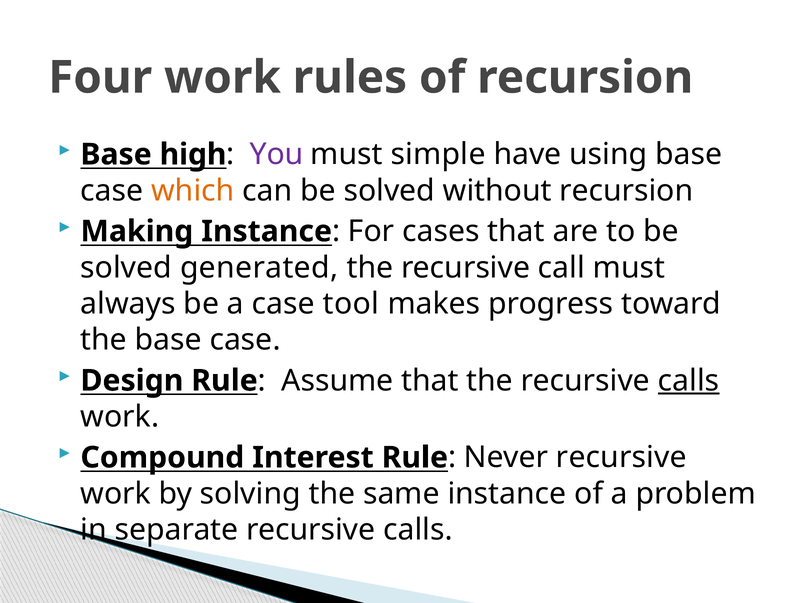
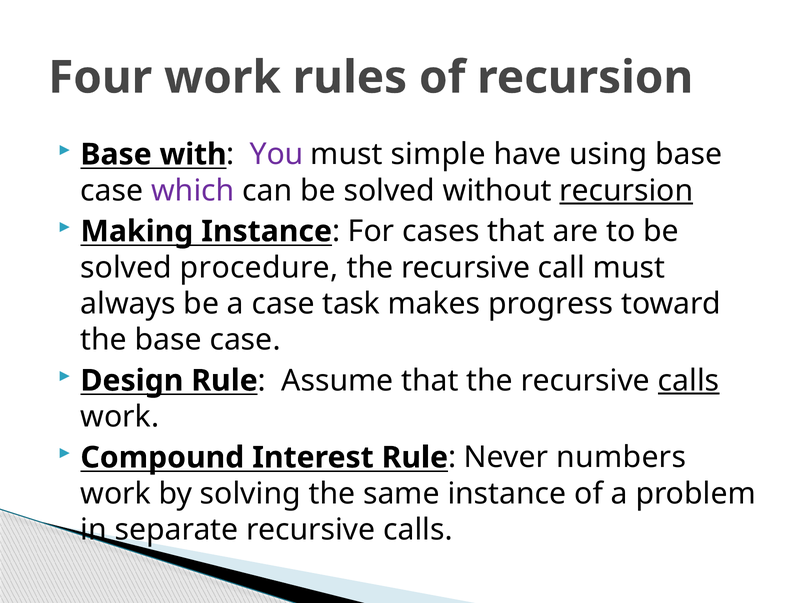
high: high -> with
which colour: orange -> purple
recursion at (626, 191) underline: none -> present
generated: generated -> procedure
tool: tool -> task
Never recursive: recursive -> numbers
